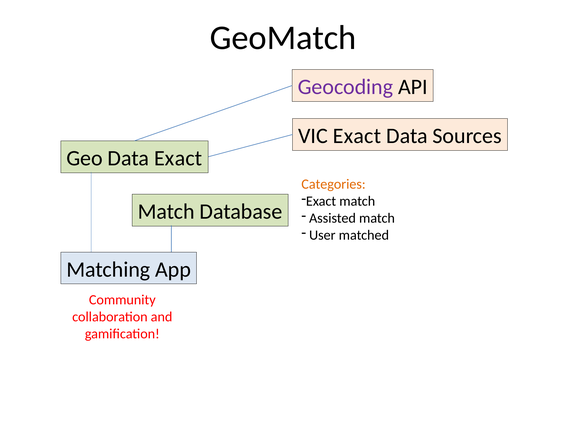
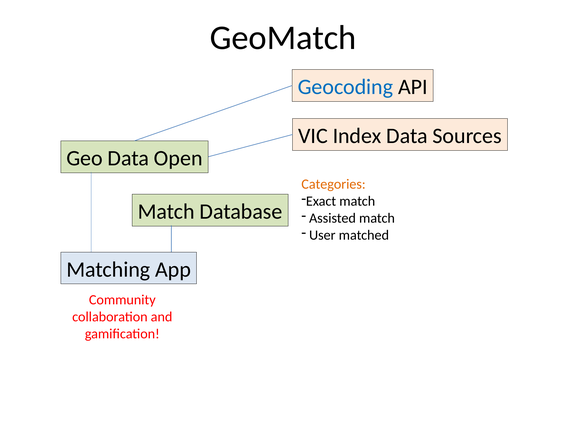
Geocoding colour: purple -> blue
VIC Exact: Exact -> Index
Data Exact: Exact -> Open
